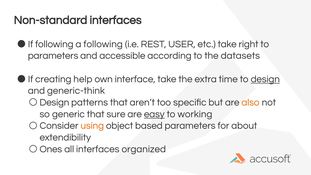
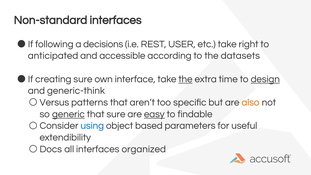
a following: following -> decisions
parameters at (53, 56): parameters -> anticipated
creating help: help -> sure
the at (185, 79) underline: none -> present
Design at (54, 102): Design -> Versus
generic underline: none -> present
working: working -> findable
using colour: orange -> blue
about: about -> useful
Ones: Ones -> Docs
